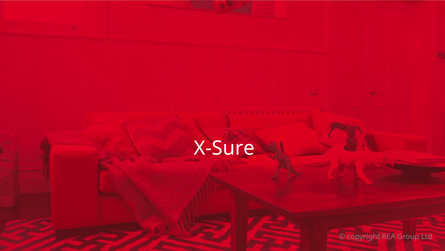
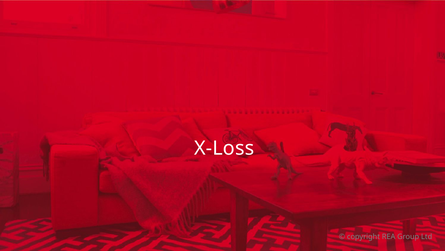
X-Sure: X-Sure -> X-Loss
